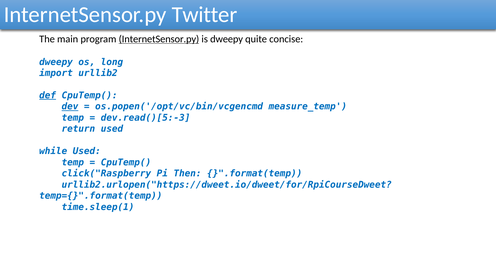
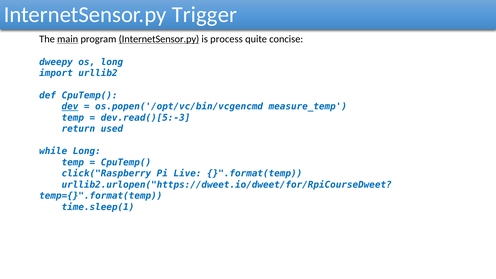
Twitter: Twitter -> Trigger
main underline: none -> present
is dweepy: dweepy -> process
def underline: present -> none
while Used: Used -> Long
Then: Then -> Live
